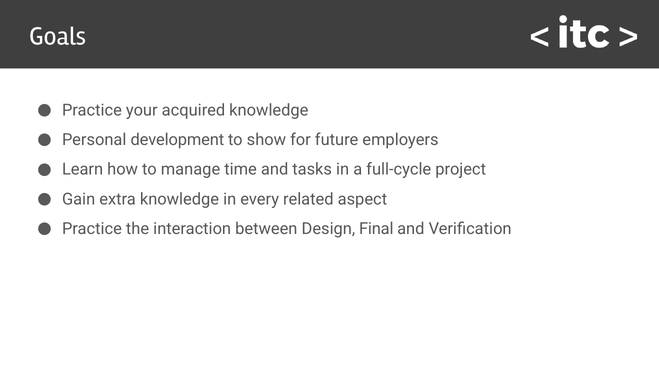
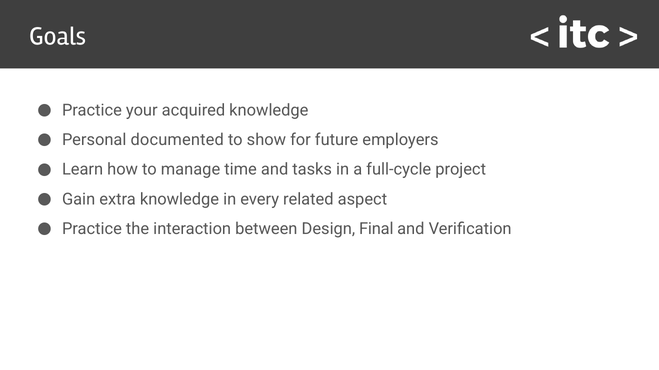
development: development -> documented
